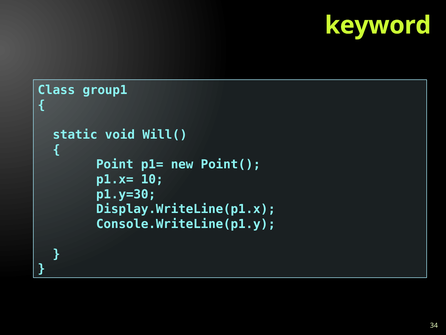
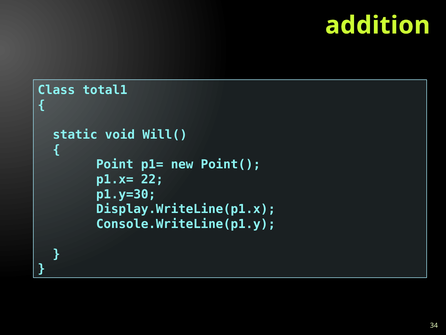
keyword: keyword -> addition
group1: group1 -> total1
10: 10 -> 22
